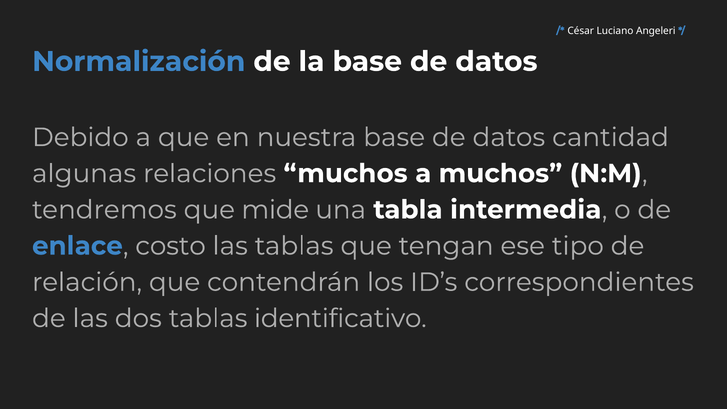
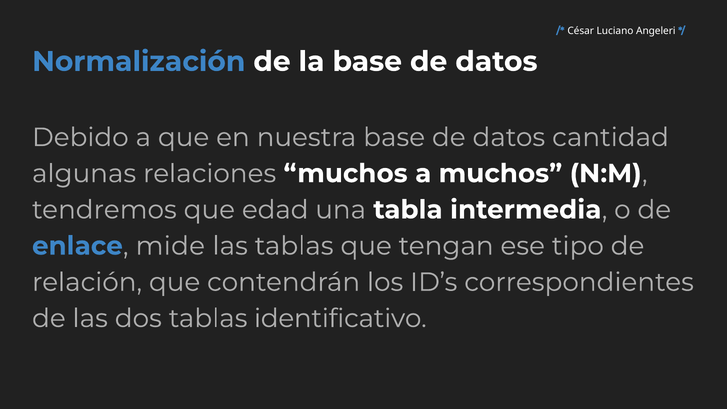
mide: mide -> edad
costo: costo -> mide
